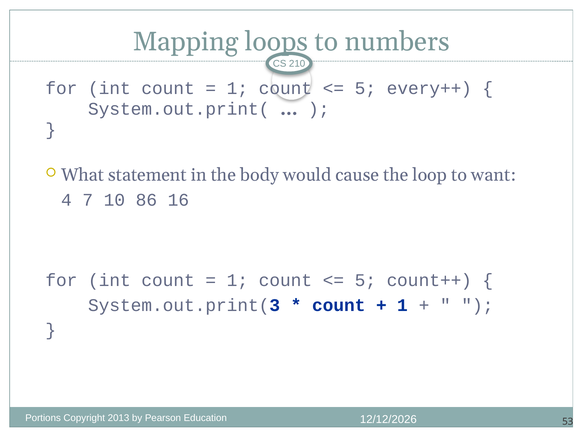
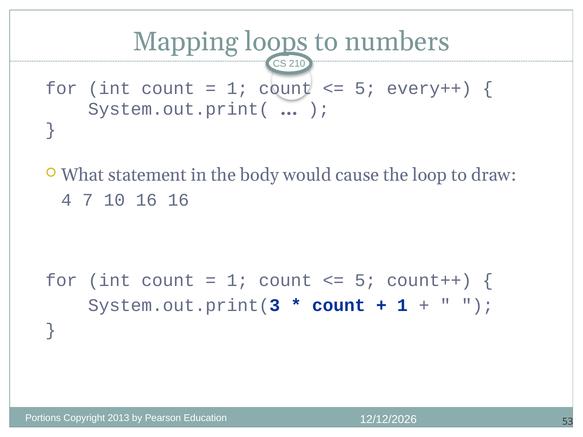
want: want -> draw
10 86: 86 -> 16
